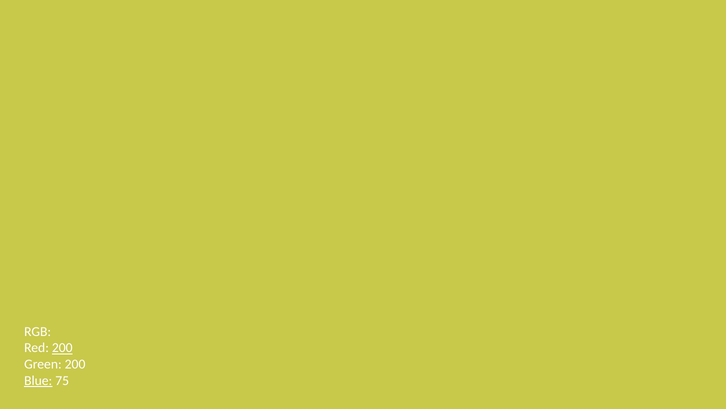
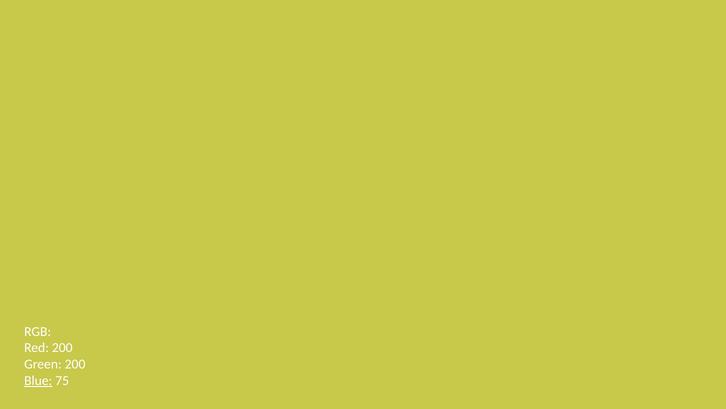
200 at (62, 347) underline: present -> none
